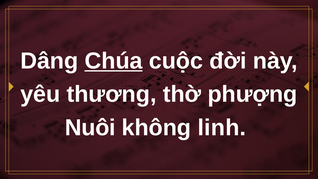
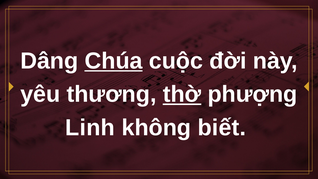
thờ underline: none -> present
Nuôi: Nuôi -> Linh
linh: linh -> biết
